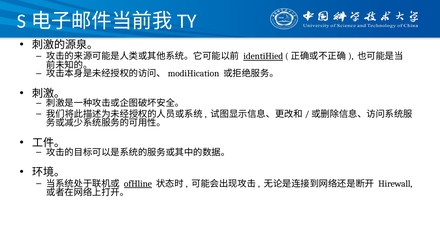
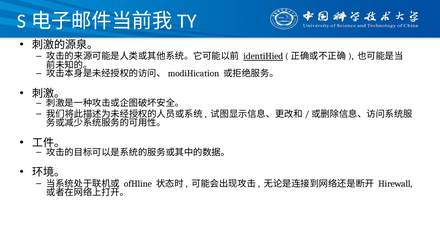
ofHline underline: present -> none
